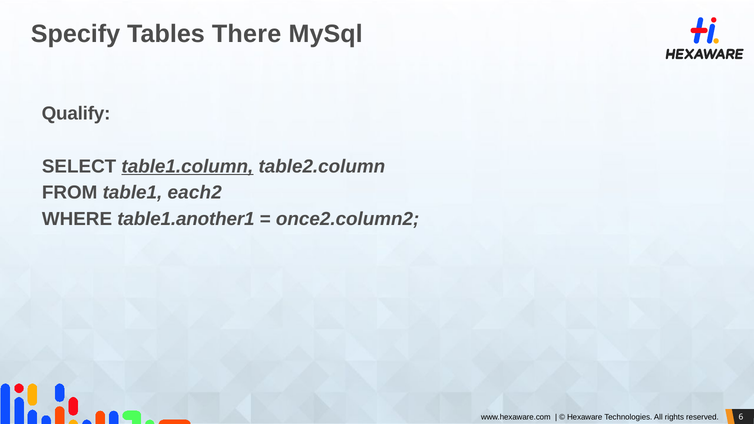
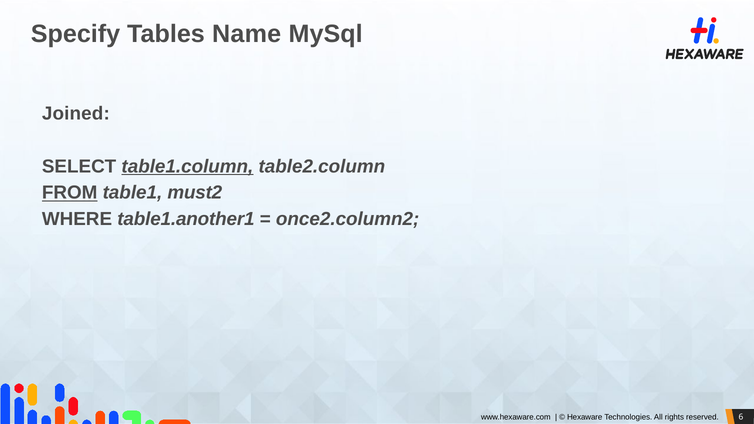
There: There -> Name
Qualify: Qualify -> Joined
FROM underline: none -> present
each2: each2 -> must2
